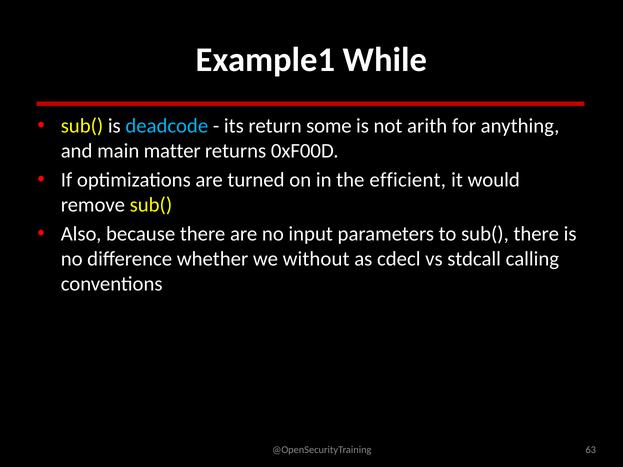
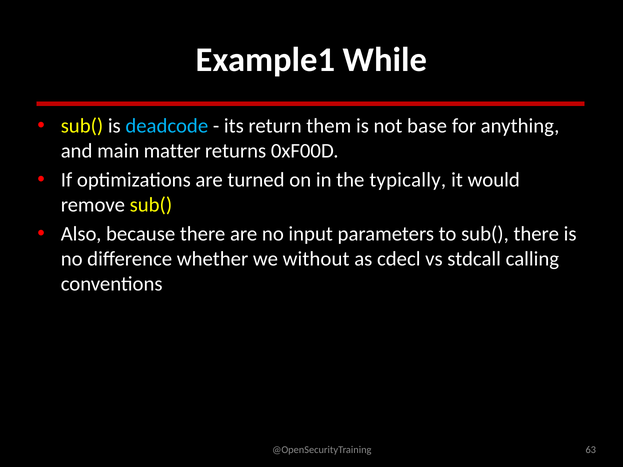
some: some -> them
arith: arith -> base
efficient: efficient -> typically
